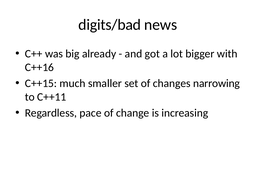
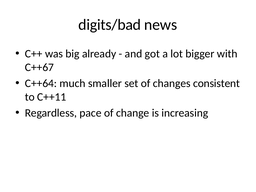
C++16: C++16 -> C++67
C++15: C++15 -> C++64
narrowing: narrowing -> consistent
